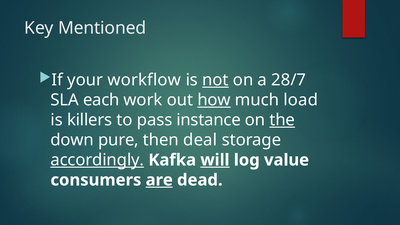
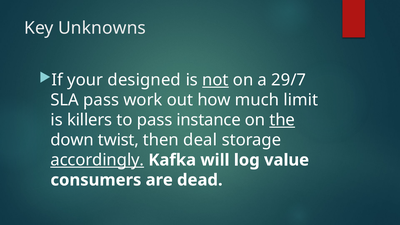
Mentioned: Mentioned -> Unknowns
workflow: workflow -> designed
28/7: 28/7 -> 29/7
SLA each: each -> pass
how underline: present -> none
load: load -> limit
pure: pure -> twist
will underline: present -> none
are underline: present -> none
